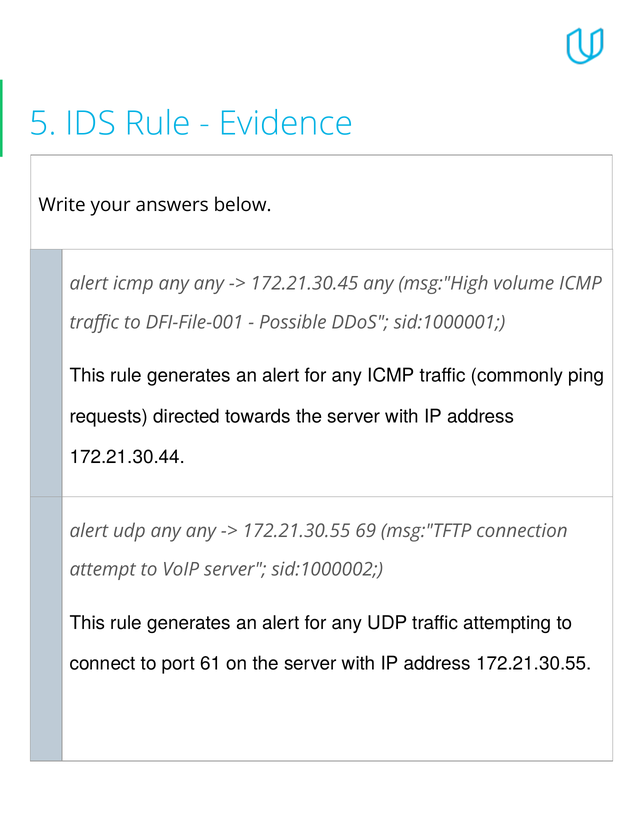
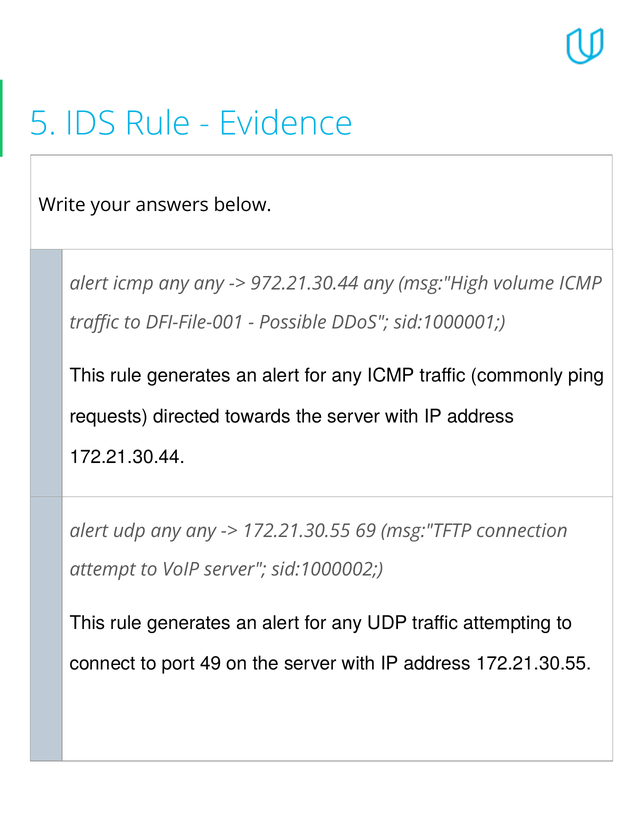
172.21.30.45: 172.21.30.45 -> 972.21.30.44
61: 61 -> 49
